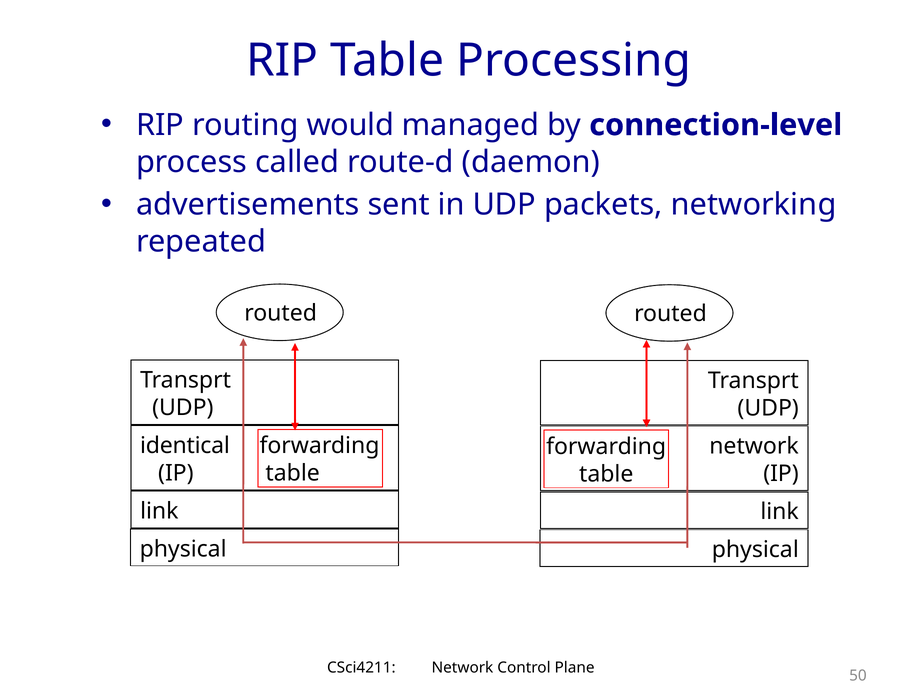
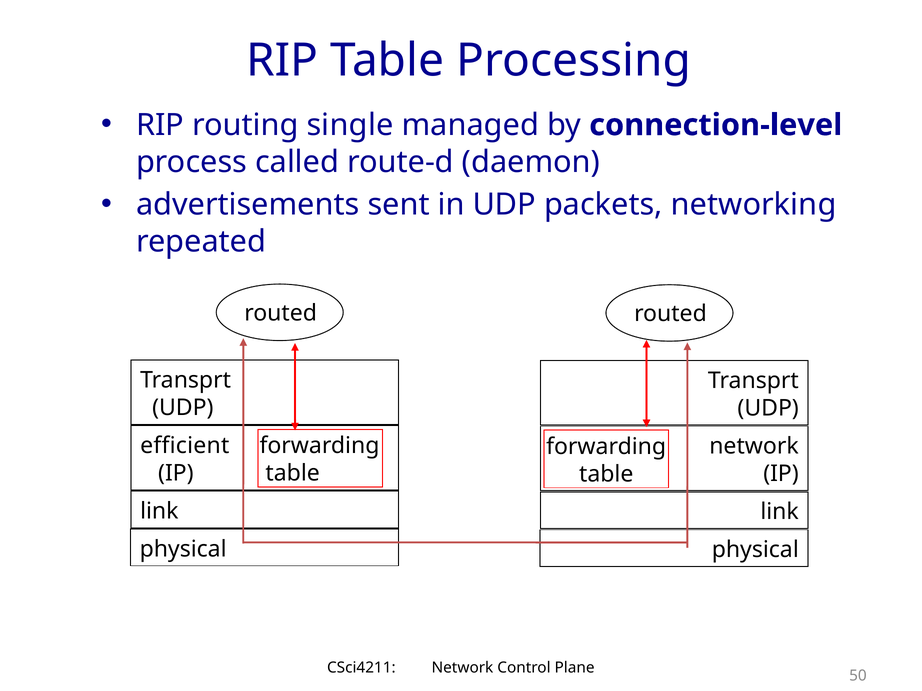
would: would -> single
identical: identical -> efficient
